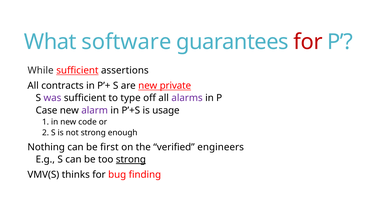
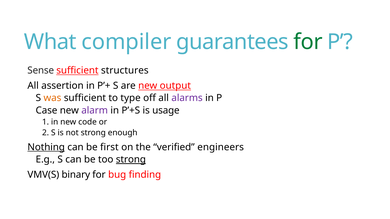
software: software -> compiler
for at (308, 42) colour: red -> green
While: While -> Sense
assertions: assertions -> structures
contracts: contracts -> assertion
private: private -> output
was colour: purple -> orange
Nothing underline: none -> present
thinks: thinks -> binary
